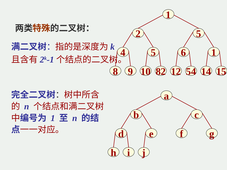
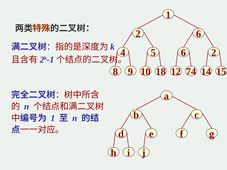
2 5: 5 -> 6
6 1: 1 -> 2
82: 82 -> 18
54: 54 -> 74
